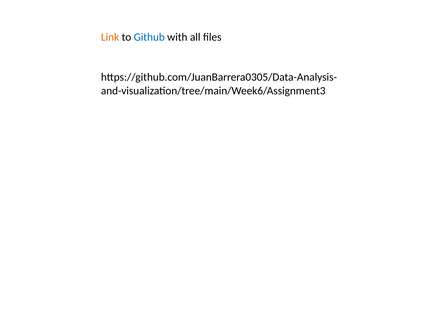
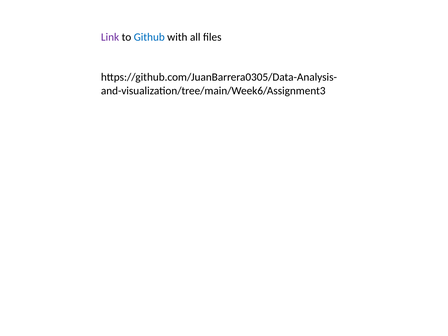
Link colour: orange -> purple
